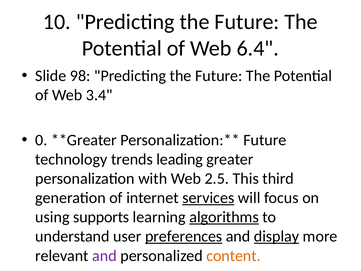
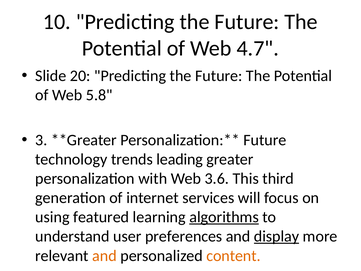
6.4: 6.4 -> 4.7
98: 98 -> 20
3.4: 3.4 -> 5.8
0 at (41, 140): 0 -> 3
2.5: 2.5 -> 3.6
services underline: present -> none
supports: supports -> featured
preferences underline: present -> none
and at (104, 255) colour: purple -> orange
